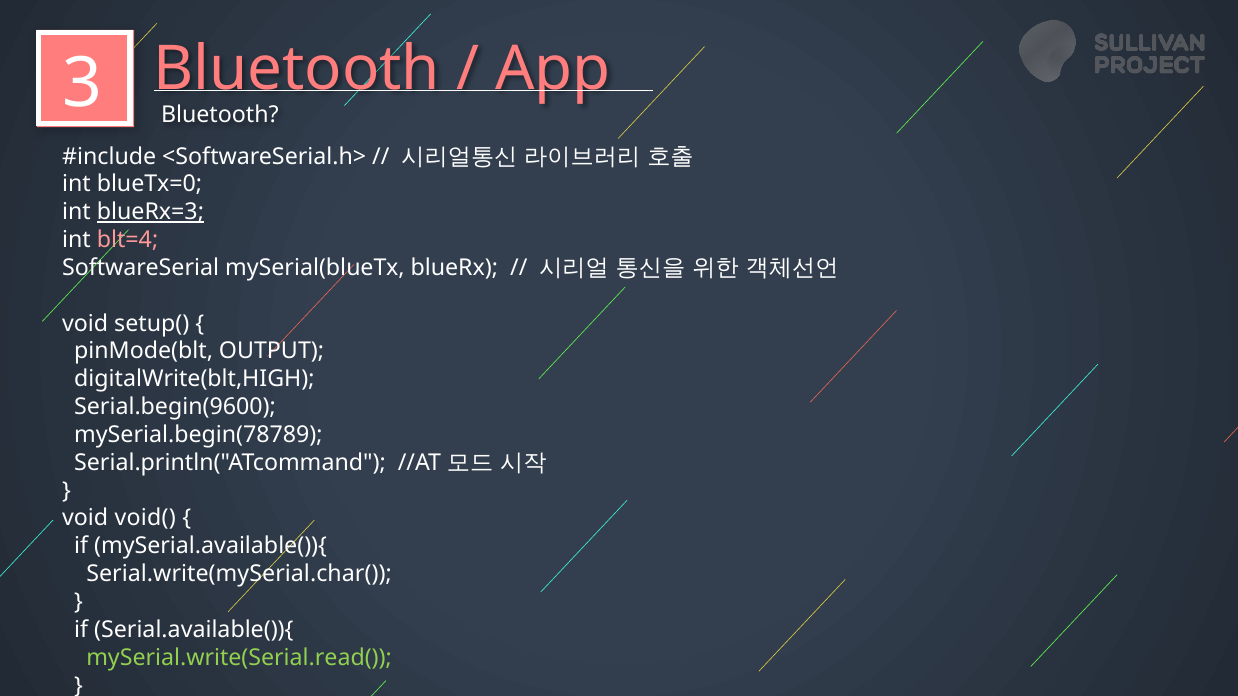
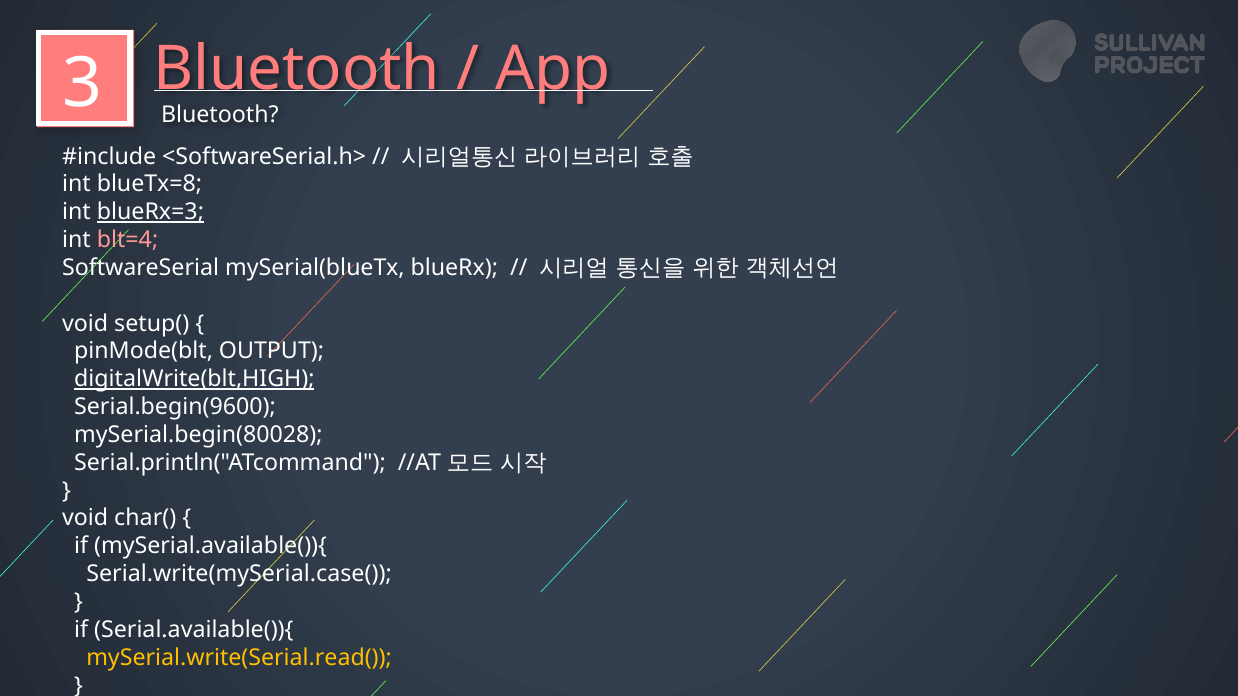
blueTx=0: blueTx=0 -> blueTx=8
digitalWrite(blt,HIGH underline: none -> present
mySerial.begin(78789: mySerial.begin(78789 -> mySerial.begin(80028
void(: void( -> char(
Serial.write(mySerial.char(: Serial.write(mySerial.char( -> Serial.write(mySerial.case(
mySerial.write(Serial.read( colour: light green -> yellow
